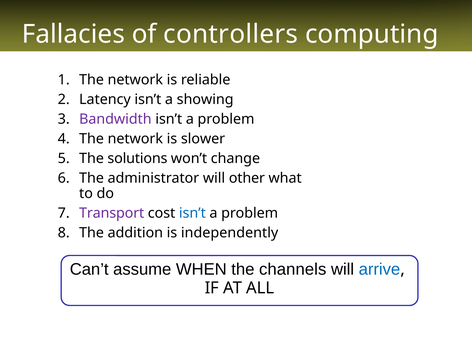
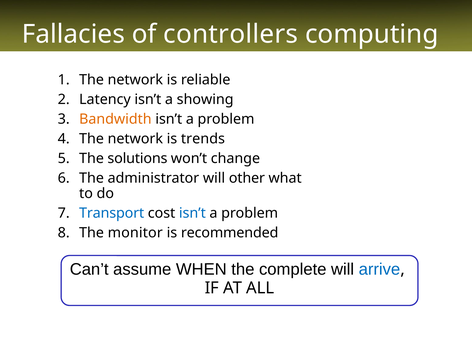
Bandwidth colour: purple -> orange
slower: slower -> trends
Transport colour: purple -> blue
addition: addition -> monitor
independently: independently -> recommended
channels: channels -> complete
